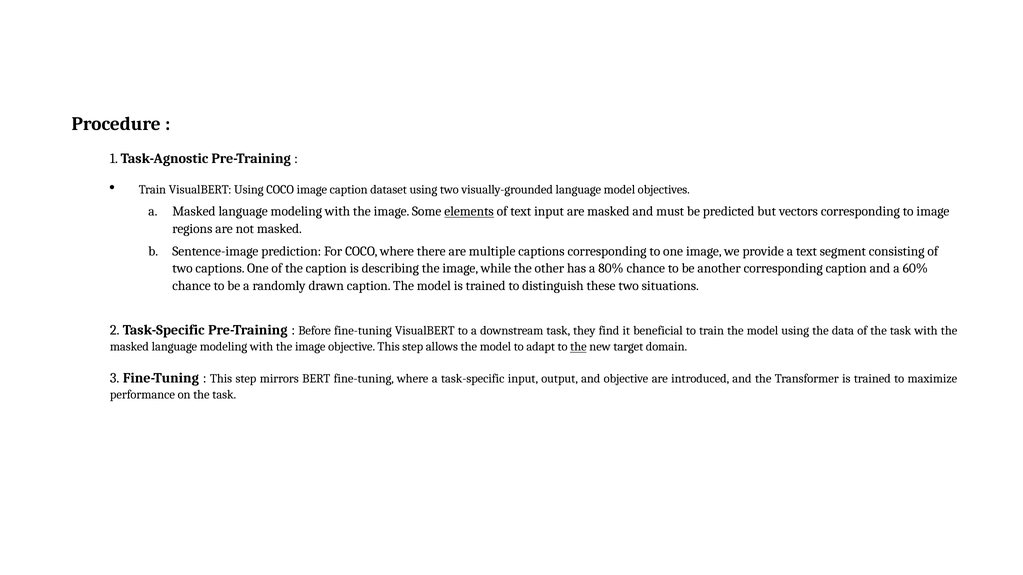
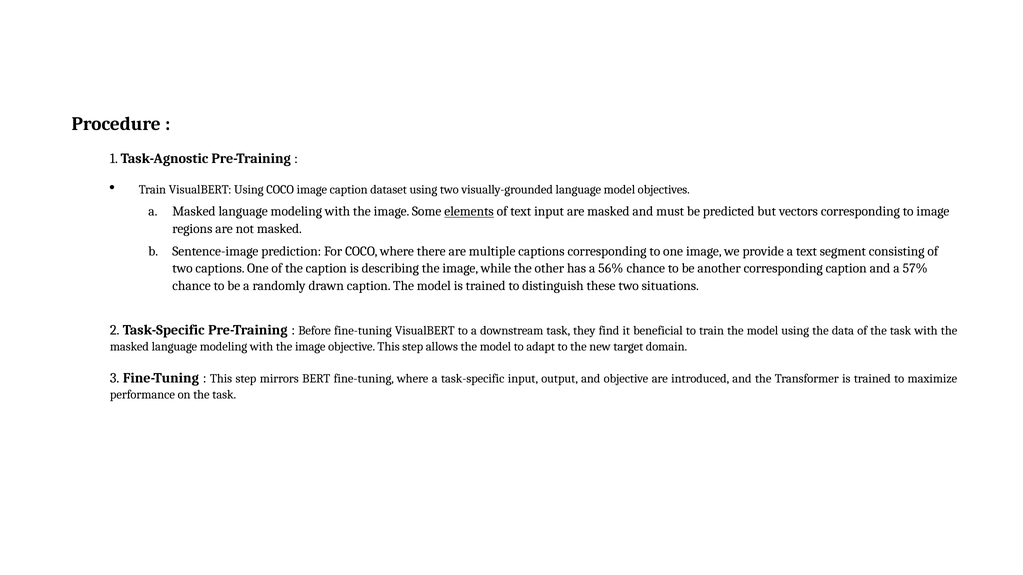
80%: 80% -> 56%
60%: 60% -> 57%
the at (578, 347) underline: present -> none
